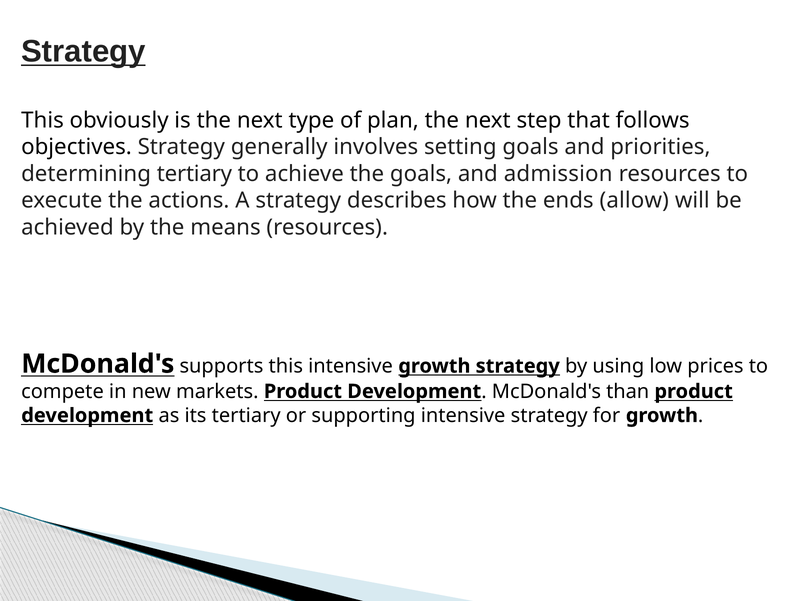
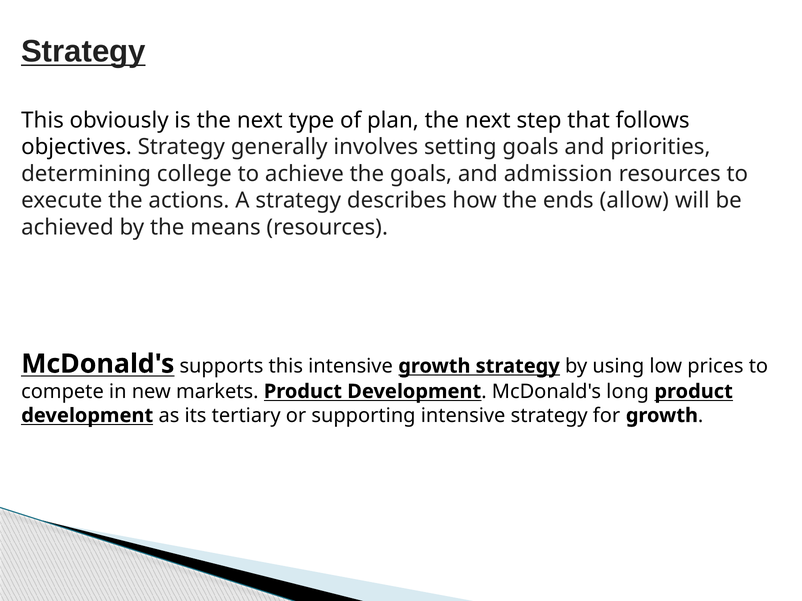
determining tertiary: tertiary -> college
than: than -> long
